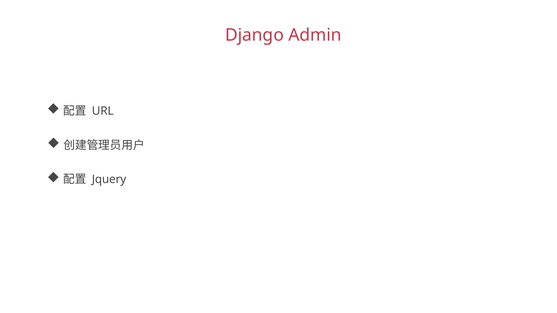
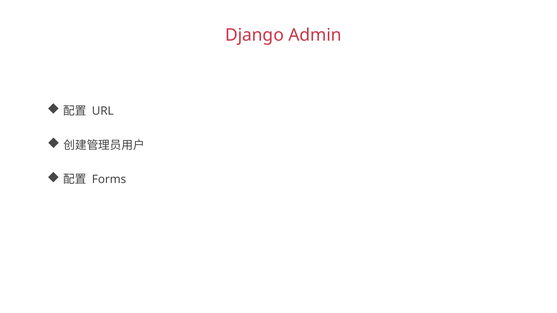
Jquery: Jquery -> Forms
